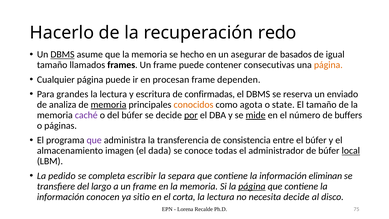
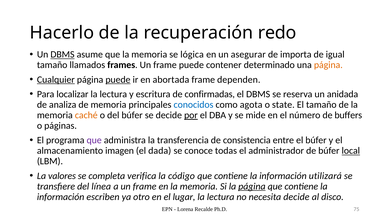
hecho: hecho -> lógica
basados: basados -> importa
consecutivas: consecutivas -> determinado
Cualquier underline: none -> present
puede at (118, 80) underline: none -> present
procesan: procesan -> abortada
grandes: grandes -> localizar
enviado: enviado -> anidada
memoria at (109, 105) underline: present -> none
conocidos colour: orange -> blue
caché colour: purple -> orange
mide underline: present -> none
pedido: pedido -> valores
escribir: escribir -> verifica
separa: separa -> código
eliminan: eliminan -> utilizará
largo: largo -> línea
conocen: conocen -> escriben
sitio: sitio -> otro
corta: corta -> lugar
